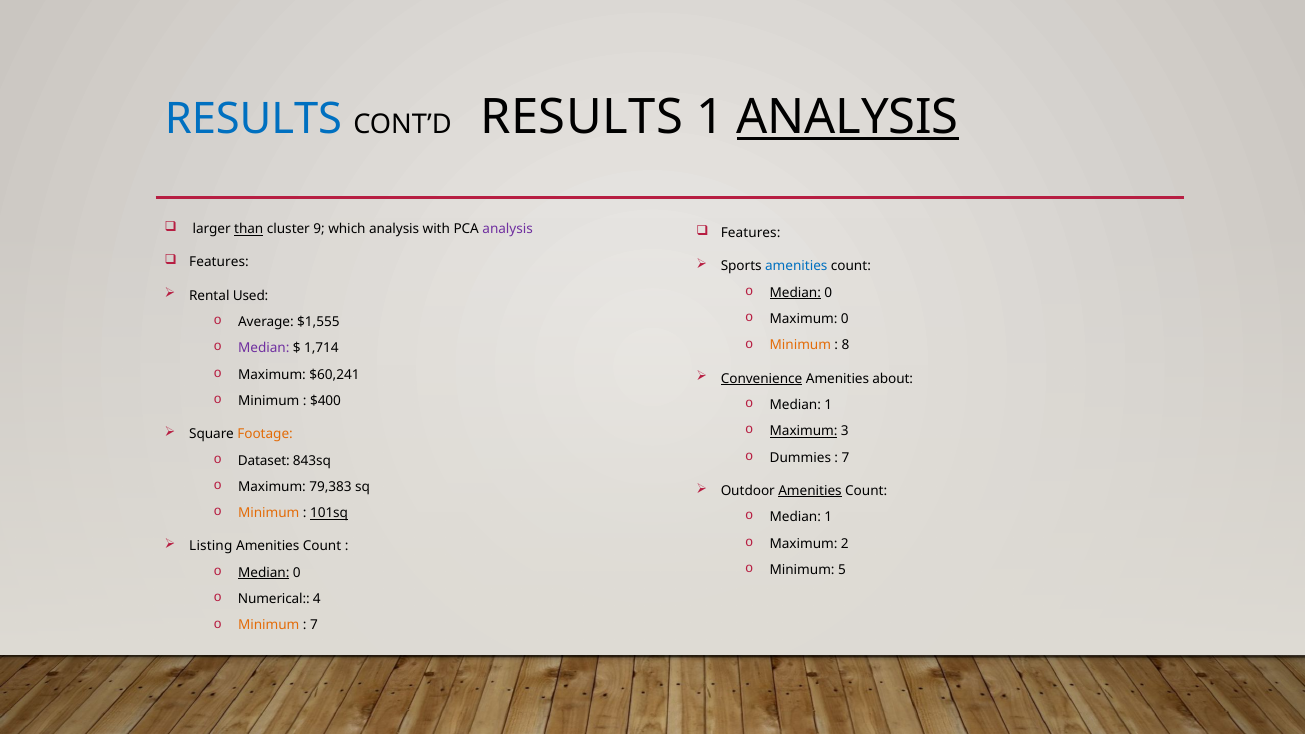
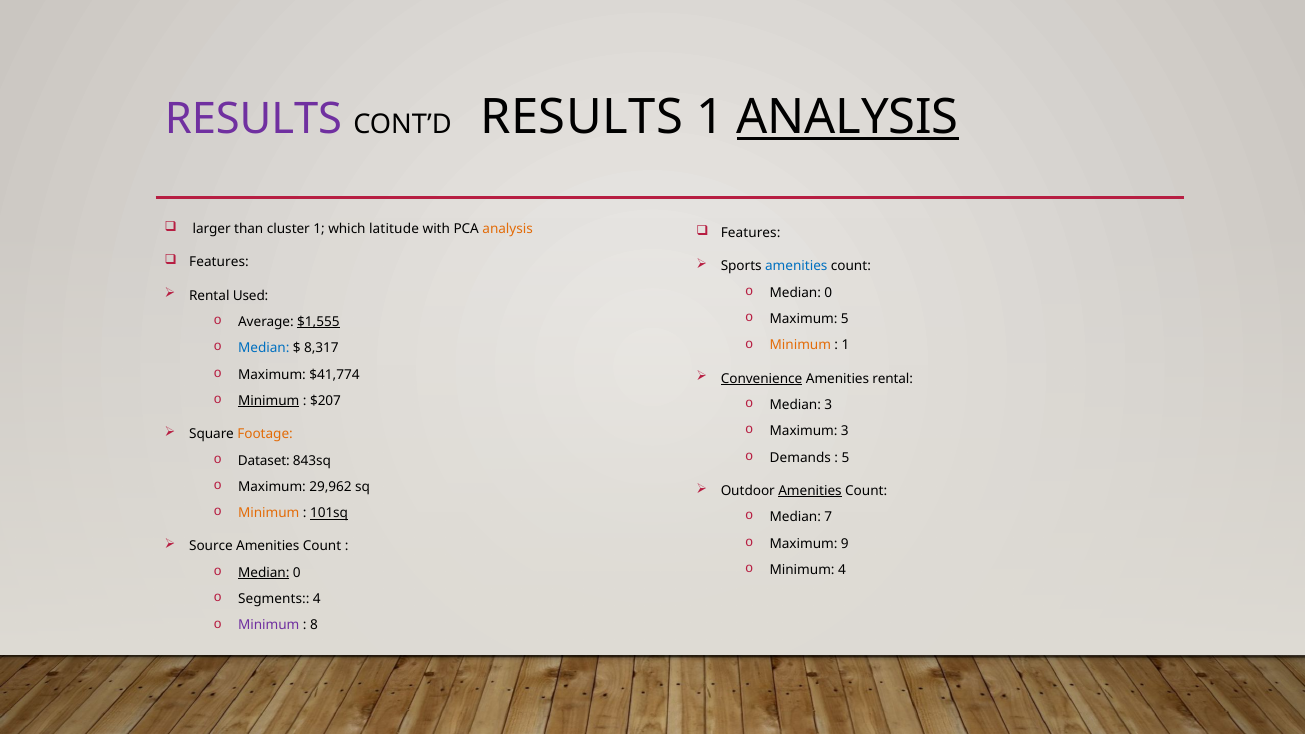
RESULTS at (253, 119) colour: blue -> purple
than underline: present -> none
cluster 9: 9 -> 1
which analysis: analysis -> latitude
analysis at (508, 229) colour: purple -> orange
Median at (795, 293) underline: present -> none
Maximum 0: 0 -> 5
$1,555 underline: none -> present
8 at (846, 345): 8 -> 1
Median at (264, 348) colour: purple -> blue
1,714: 1,714 -> 8,317
$60,241: $60,241 -> $41,774
Amenities about: about -> rental
Minimum at (269, 401) underline: none -> present
$400: $400 -> $207
1 at (828, 405): 1 -> 3
Maximum at (804, 431) underline: present -> none
Dummies: Dummies -> Demands
7 at (846, 458): 7 -> 5
79,383: 79,383 -> 29,962
1 at (828, 517): 1 -> 7
2: 2 -> 9
Listing: Listing -> Source
Minimum 5: 5 -> 4
Numerical: Numerical -> Segments
Minimum at (269, 626) colour: orange -> purple
7 at (314, 626): 7 -> 8
